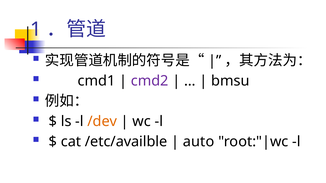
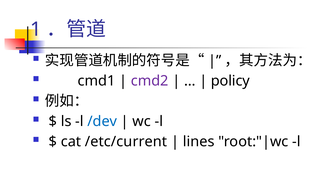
bmsu: bmsu -> policy
/dev colour: orange -> blue
/etc/availble: /etc/availble -> /etc/current
auto: auto -> lines
